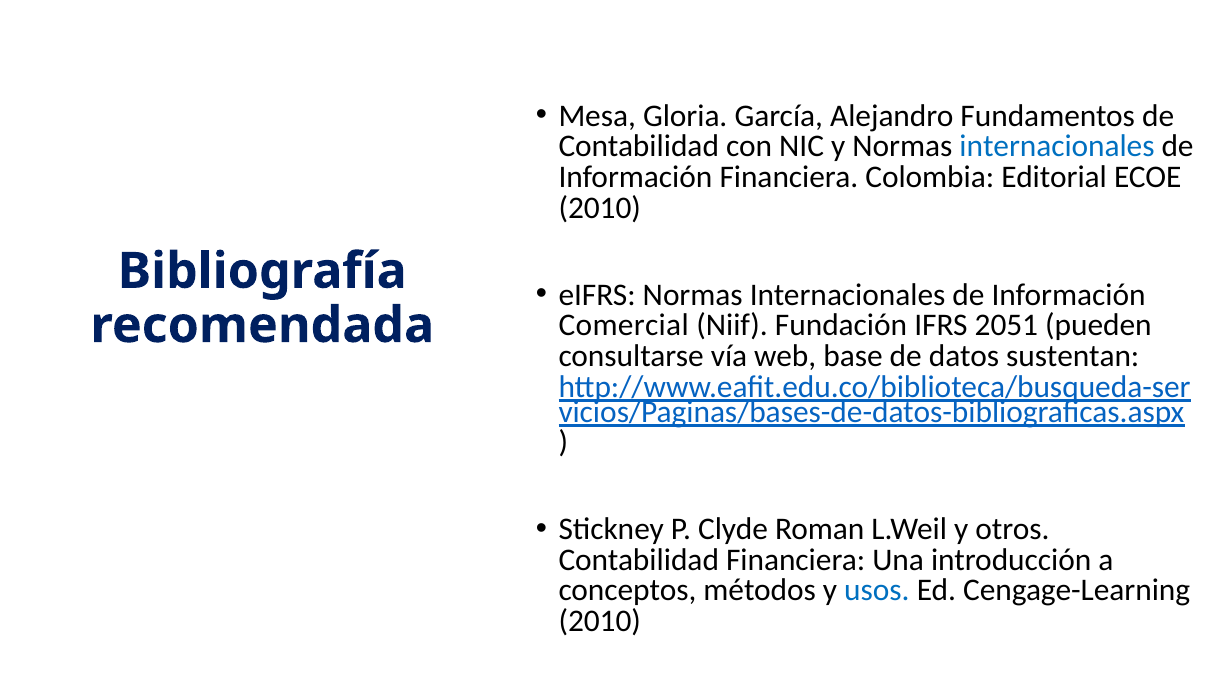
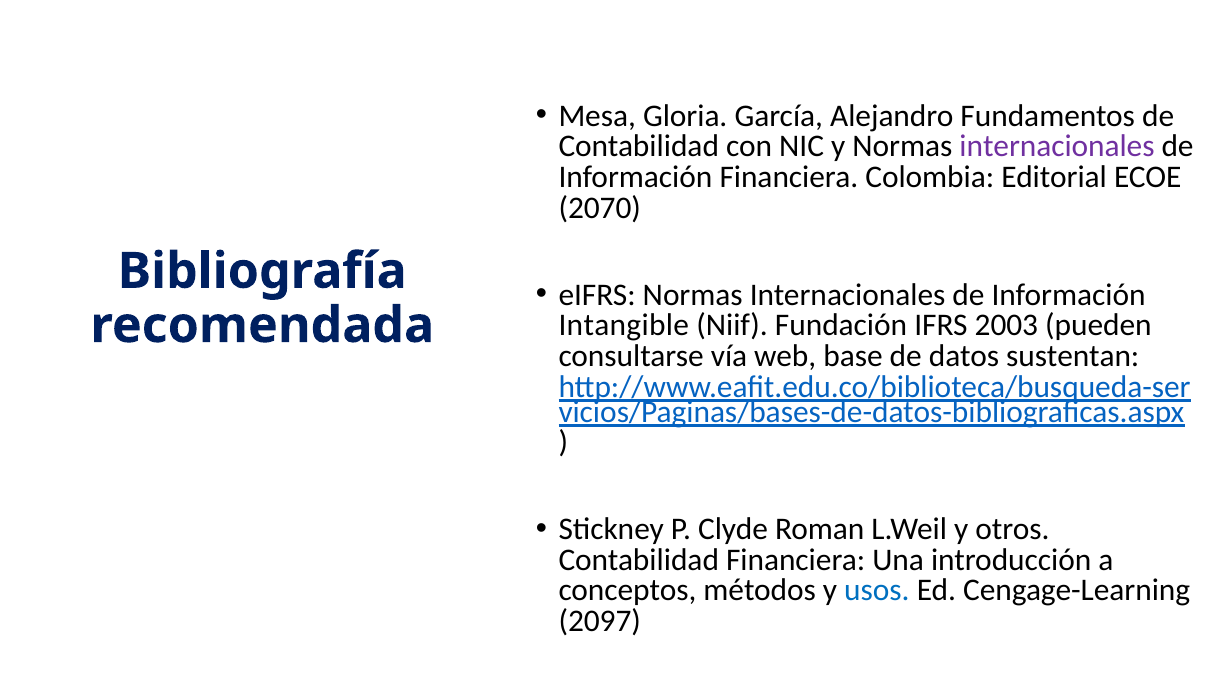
internacionales at (1057, 146) colour: blue -> purple
2010 at (600, 207): 2010 -> 2070
Comercial: Comercial -> Intangible
2051: 2051 -> 2003
2010 at (600, 620): 2010 -> 2097
